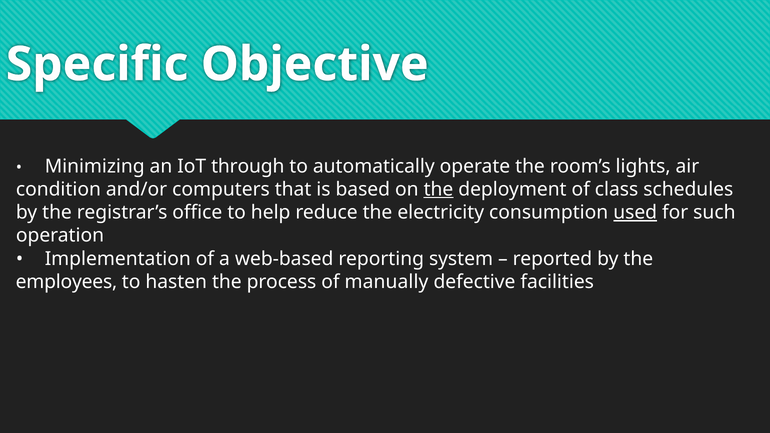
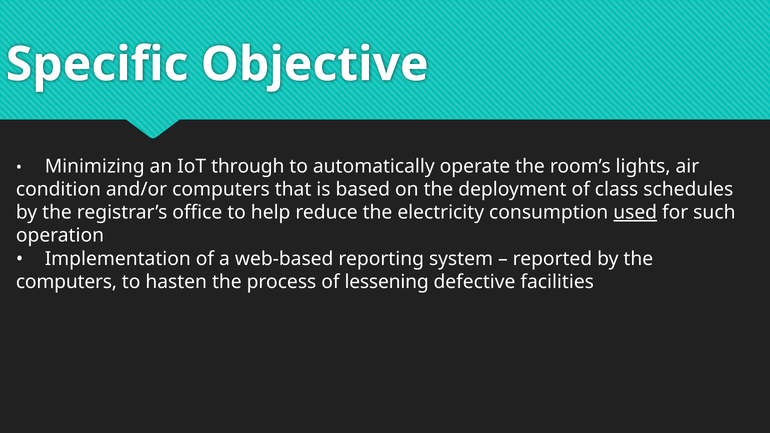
the at (438, 189) underline: present -> none
employees at (66, 282): employees -> computers
manually: manually -> lessening
